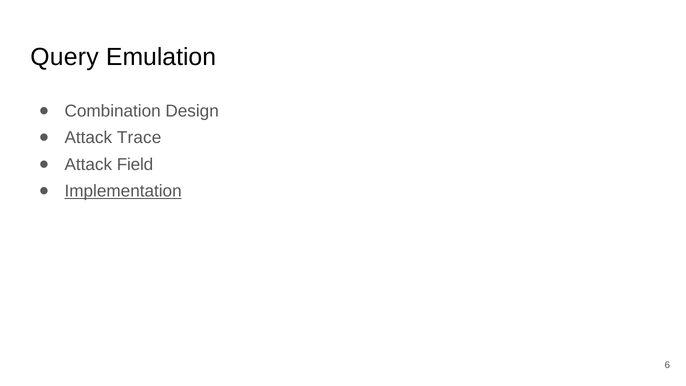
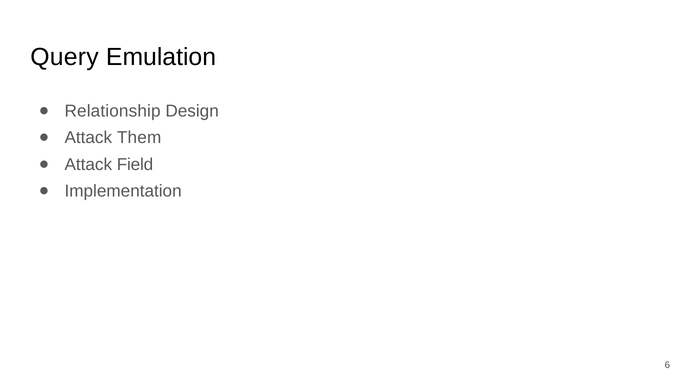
Combination: Combination -> Relationship
Trace: Trace -> Them
Implementation underline: present -> none
